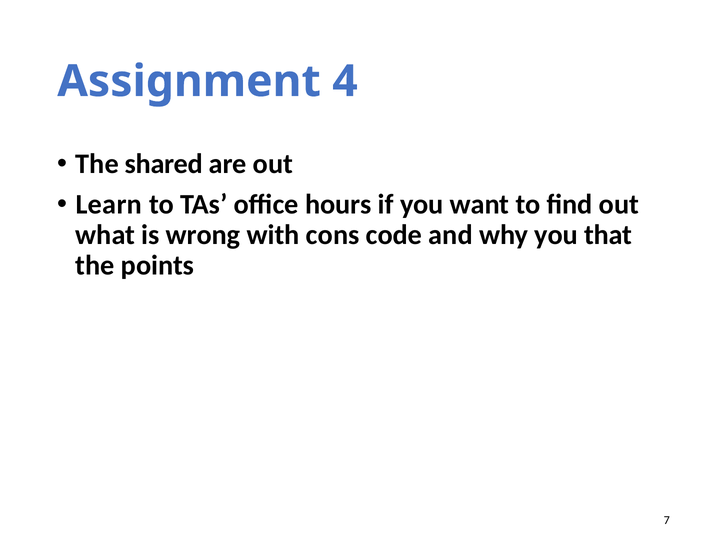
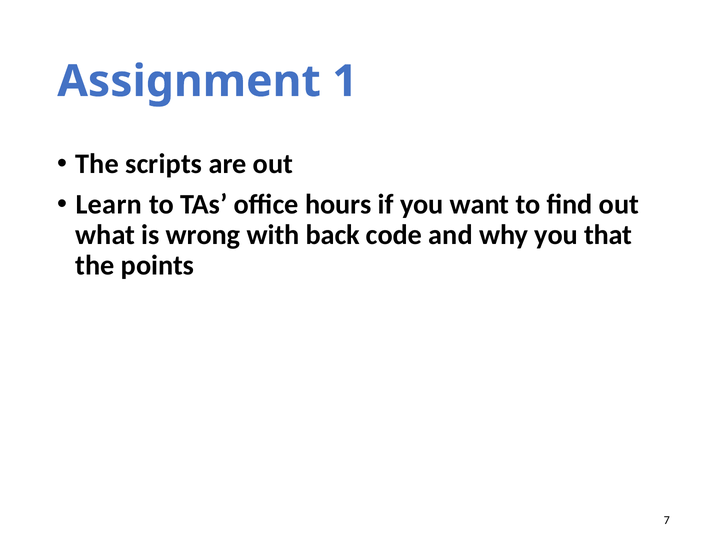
4: 4 -> 1
shared: shared -> scripts
cons: cons -> back
